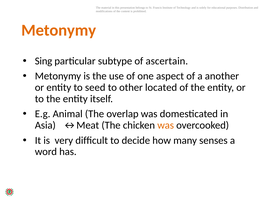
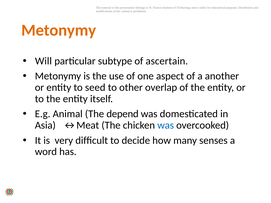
Sing: Sing -> Will
located: located -> overlap
overlap: overlap -> depend
was at (166, 125) colour: orange -> blue
